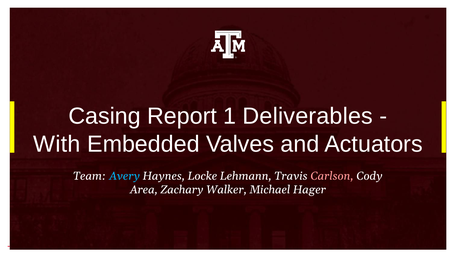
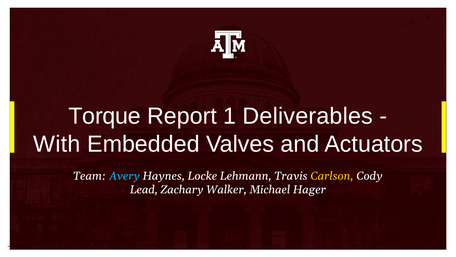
Casing: Casing -> Torque
Carlson colour: pink -> yellow
Area: Area -> Lead
